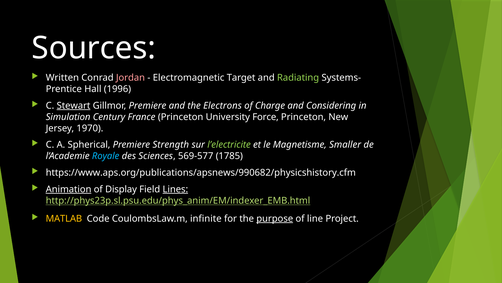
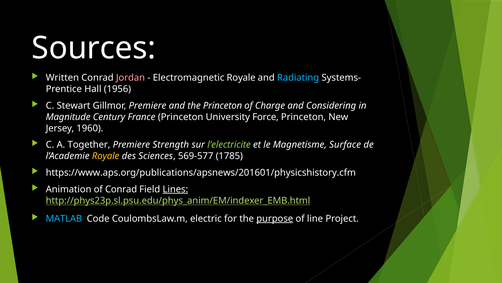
Electromagnetic Target: Target -> Royale
Radiating colour: light green -> light blue
1996: 1996 -> 1956
Stewart underline: present -> none
the Electrons: Electrons -> Princeton
Simulation: Simulation -> Magnitude
1970: 1970 -> 1960
Spherical: Spherical -> Together
Smaller: Smaller -> Surface
Royale at (106, 156) colour: light blue -> yellow
https://www.aps.org/publications/apsnews/990682/physicshistory.cfm: https://www.aps.org/publications/apsnews/990682/physicshistory.cfm -> https://www.aps.org/publications/apsnews/201601/physicshistory.cfm
Animation underline: present -> none
of Display: Display -> Conrad
MATLAB colour: yellow -> light blue
infinite: infinite -> electric
